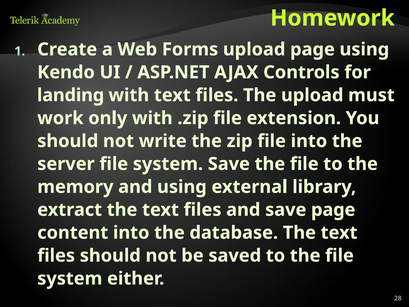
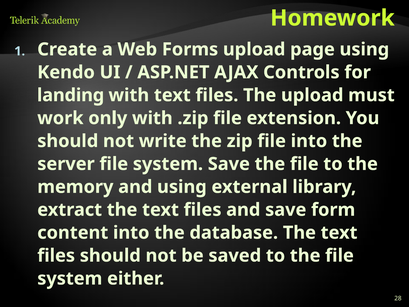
save page: page -> form
